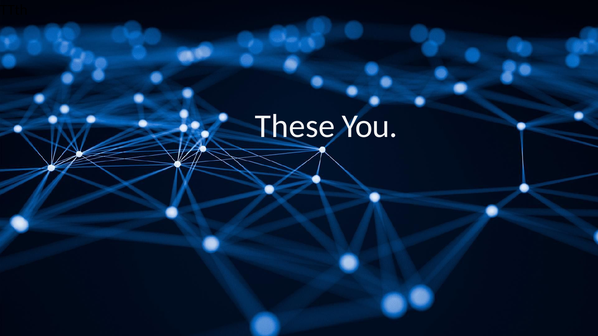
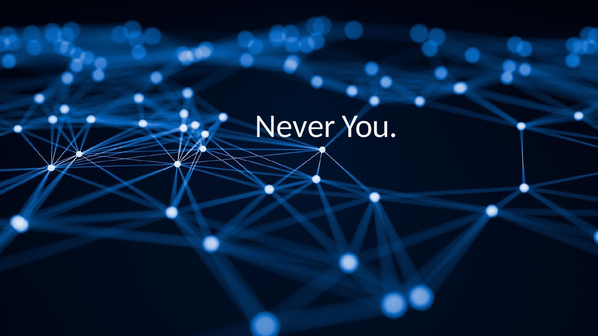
These: These -> Never
